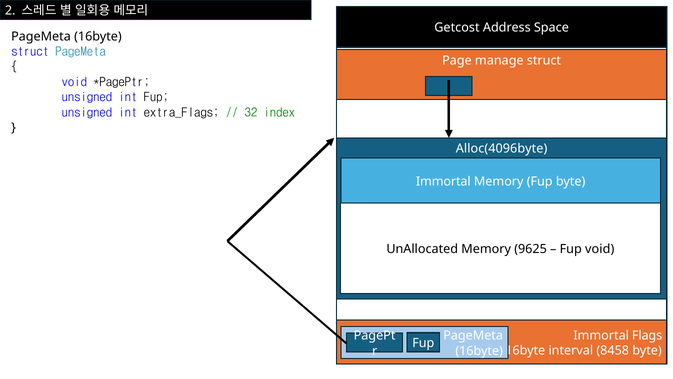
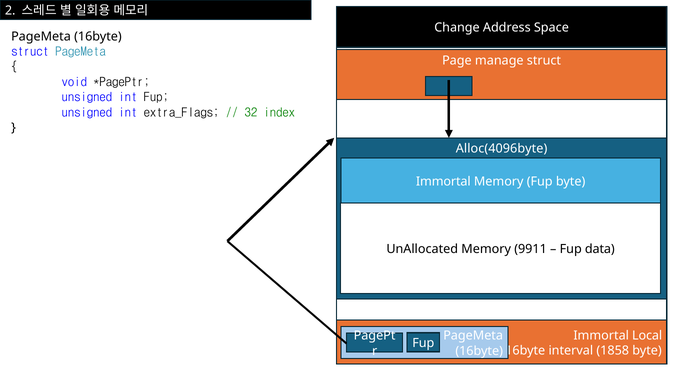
Getcost: Getcost -> Change
9625: 9625 -> 9911
Fup void: void -> data
Flags: Flags -> Local
8458: 8458 -> 1858
